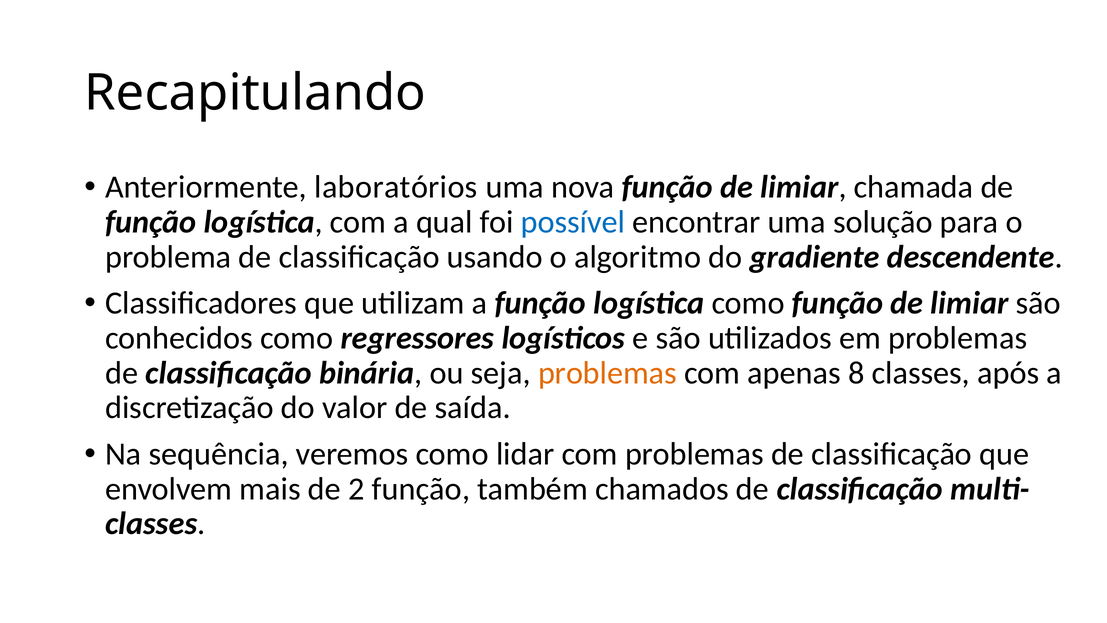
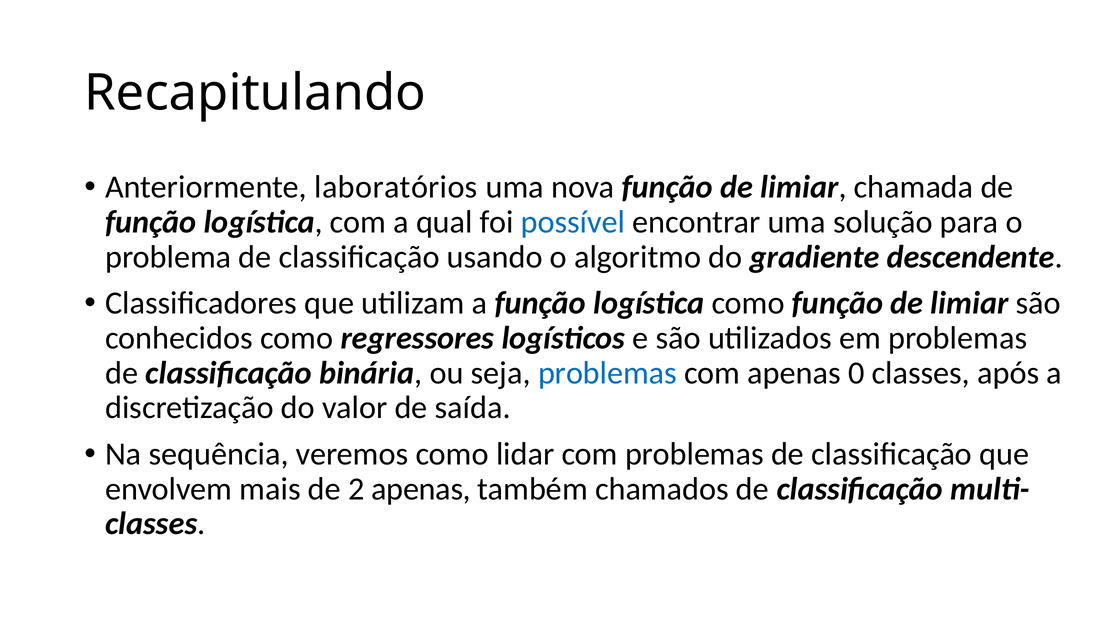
problemas at (607, 373) colour: orange -> blue
8: 8 -> 0
2 função: função -> apenas
